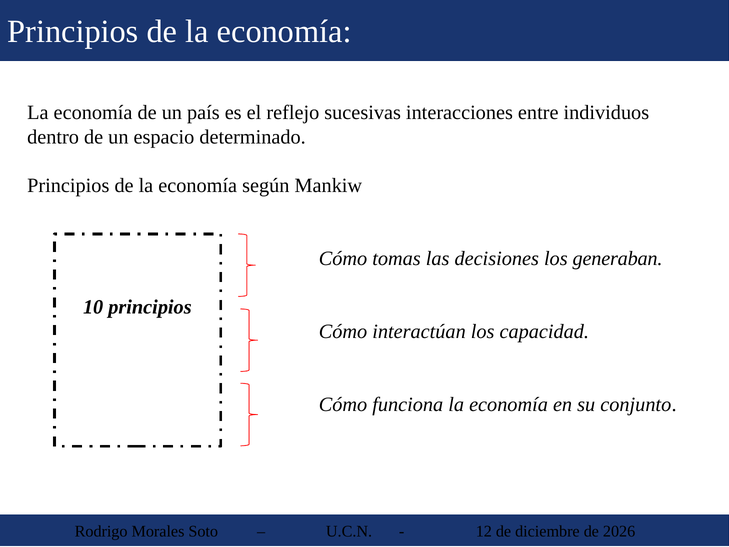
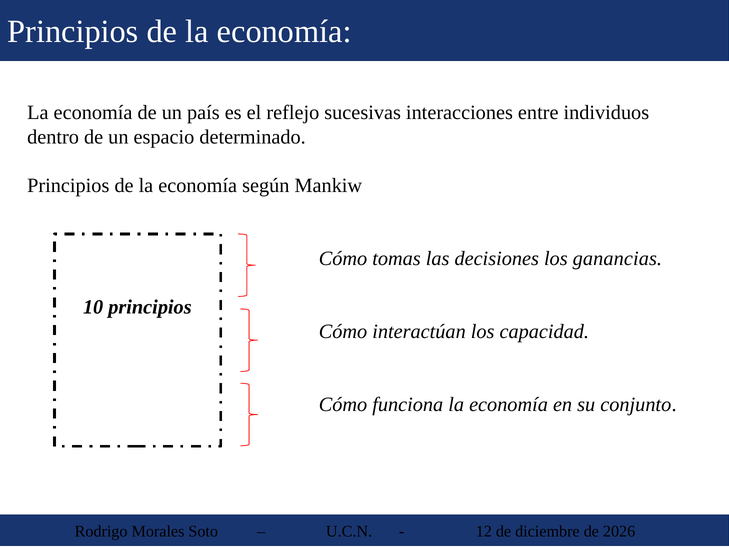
generaban: generaban -> ganancias
